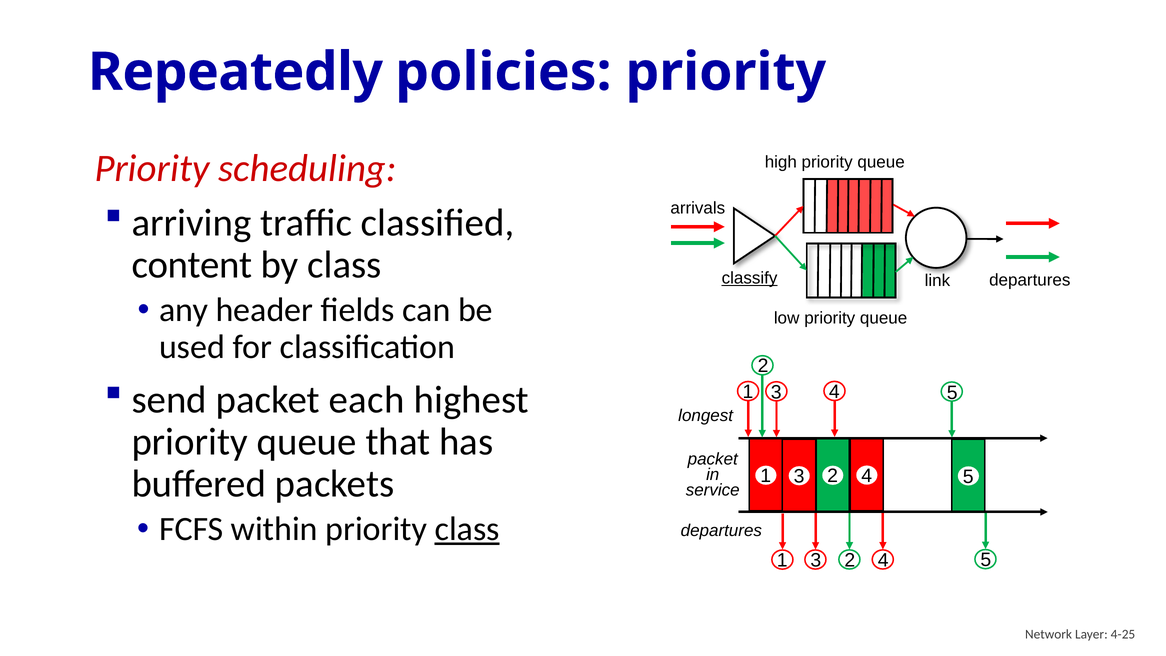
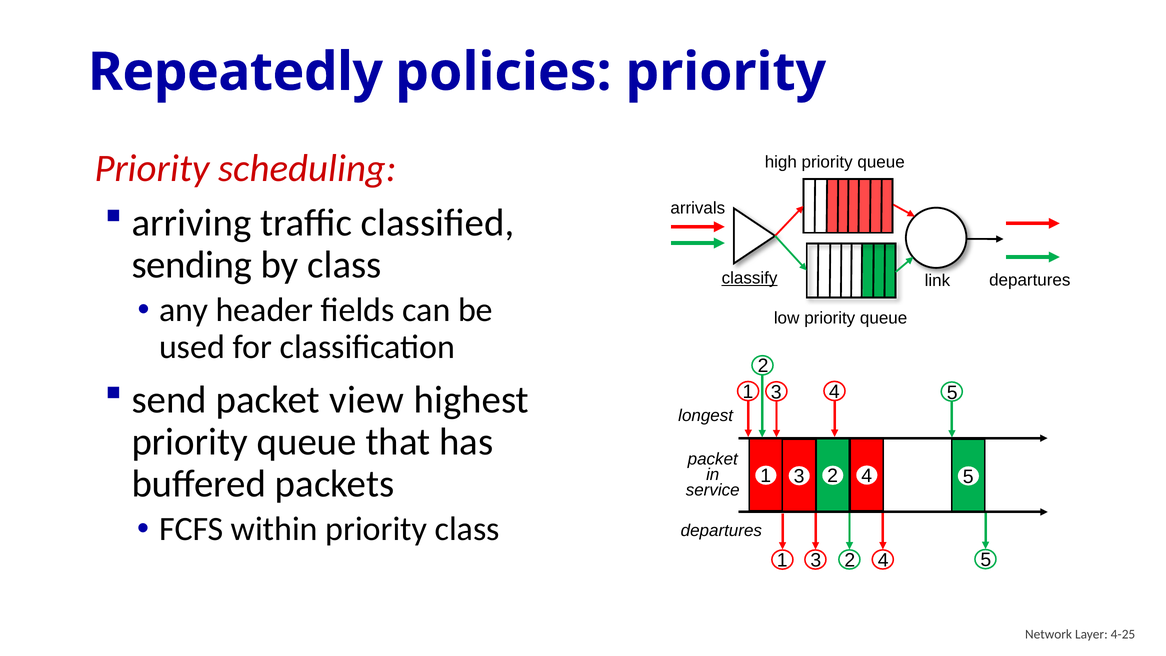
content: content -> sending
each: each -> view
class at (467, 529) underline: present -> none
